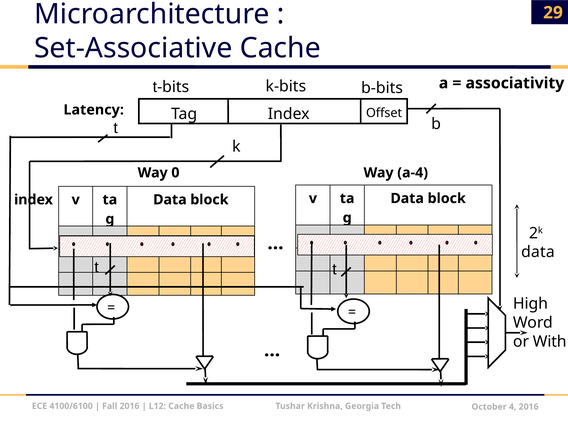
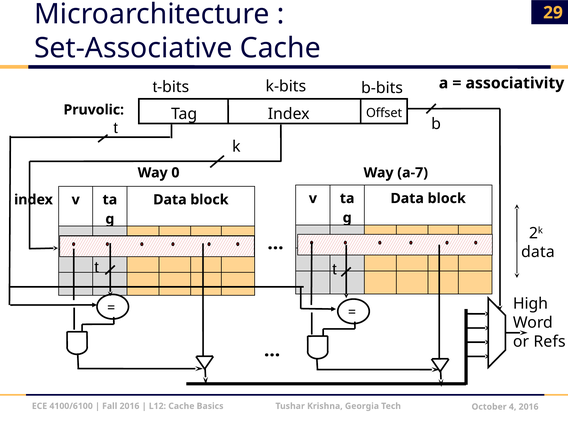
Latency: Latency -> Pruvolic
a-4: a-4 -> a-7
With: With -> Refs
